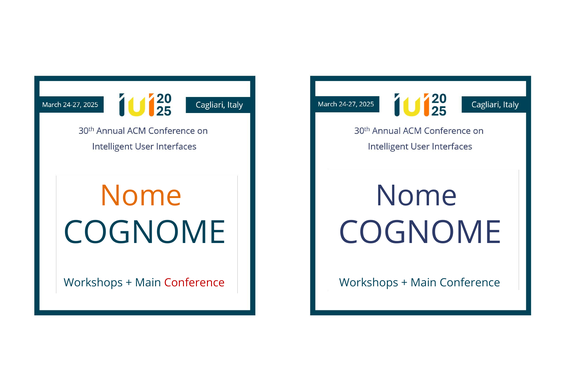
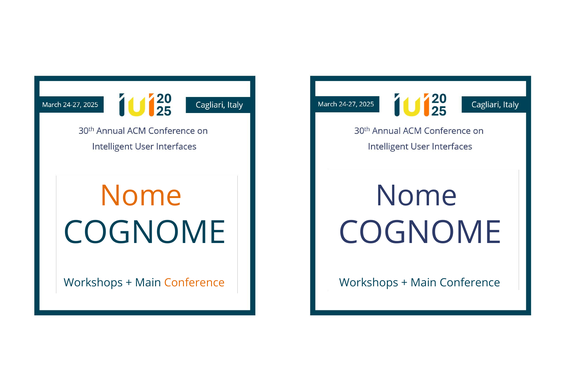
Conference at (194, 283) colour: red -> orange
